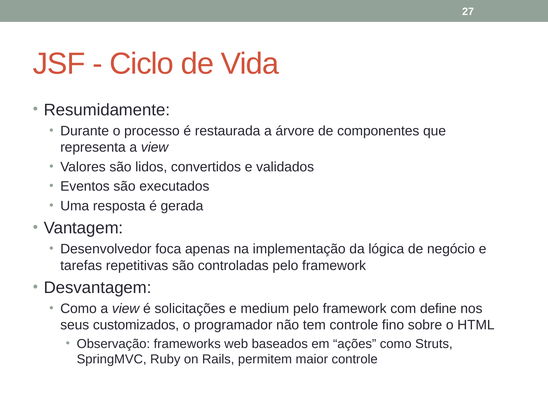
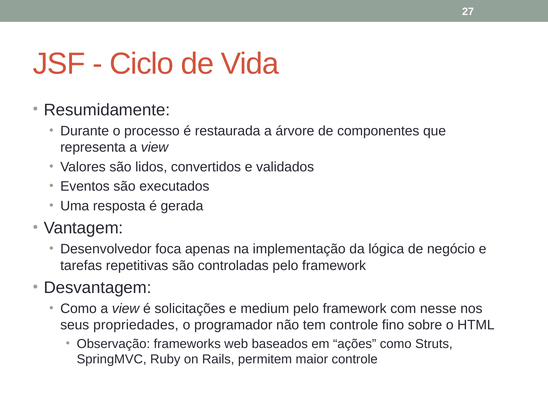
define: define -> nesse
customizados: customizados -> propriedades
